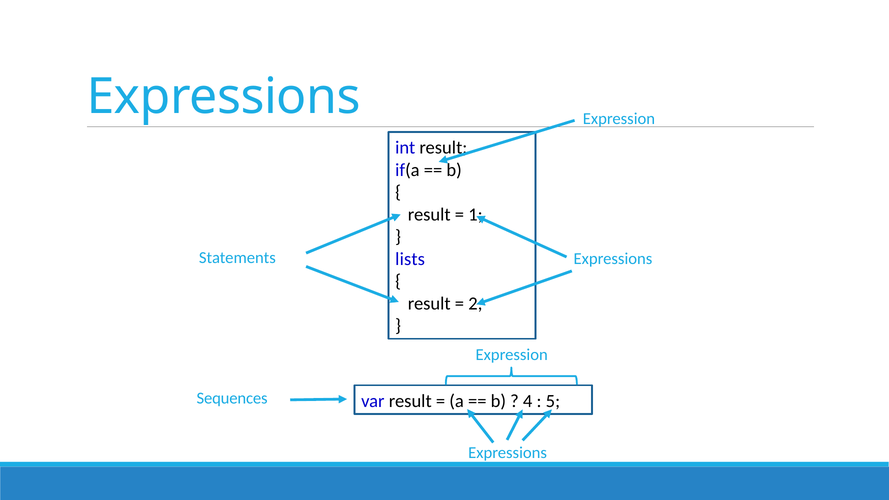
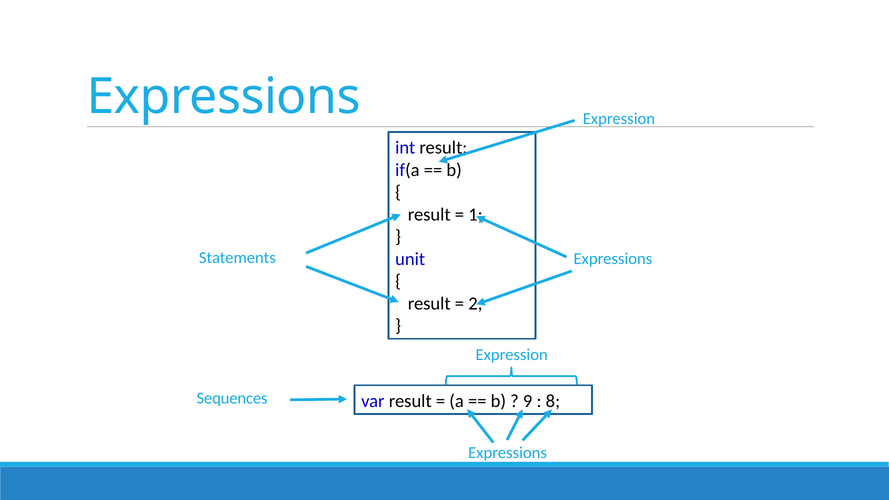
lists: lists -> unit
4: 4 -> 9
5: 5 -> 8
